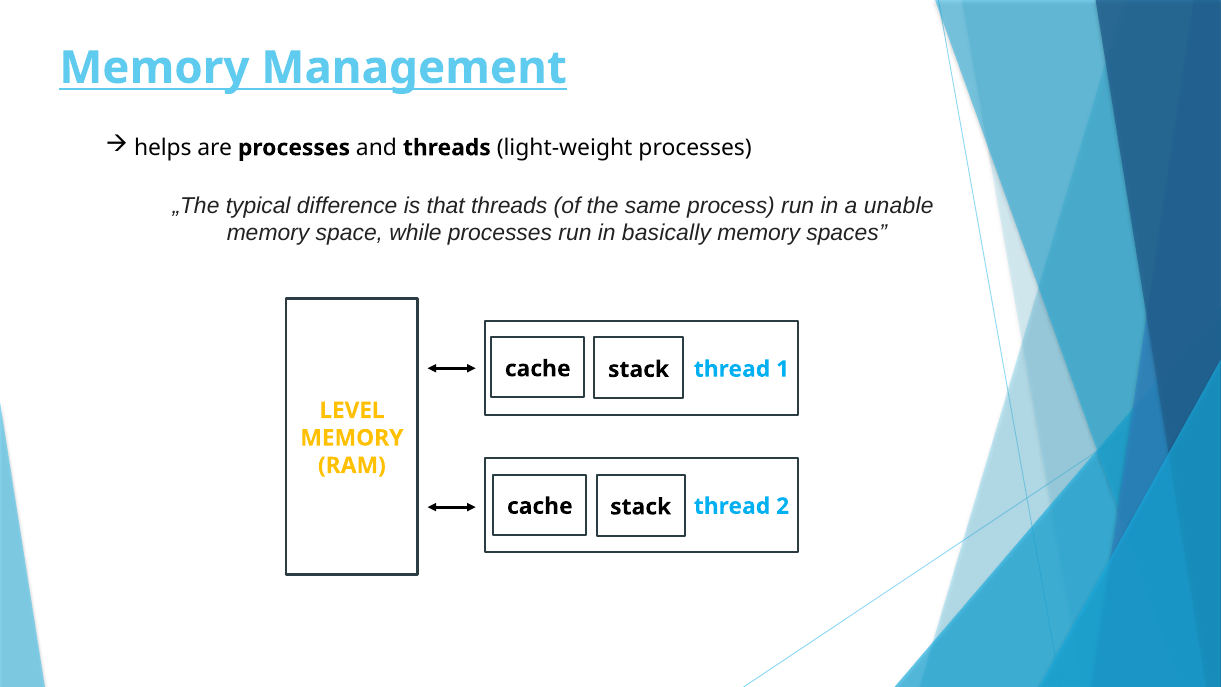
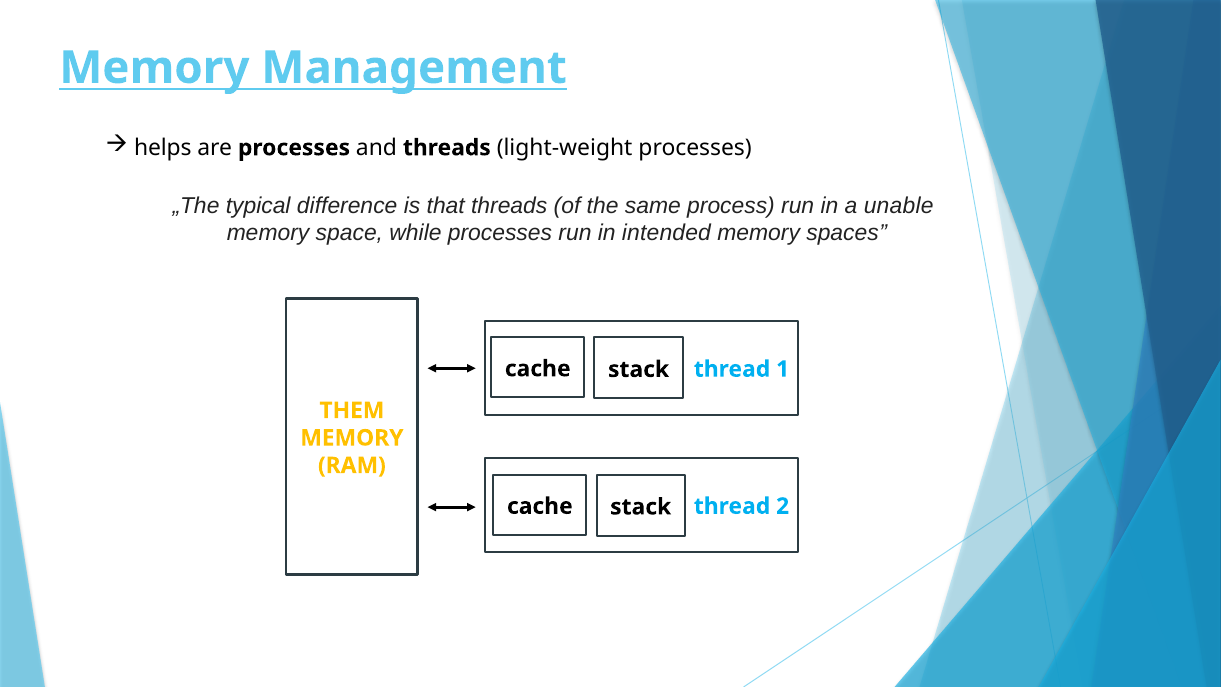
basically: basically -> intended
LEVEL: LEVEL -> THEM
